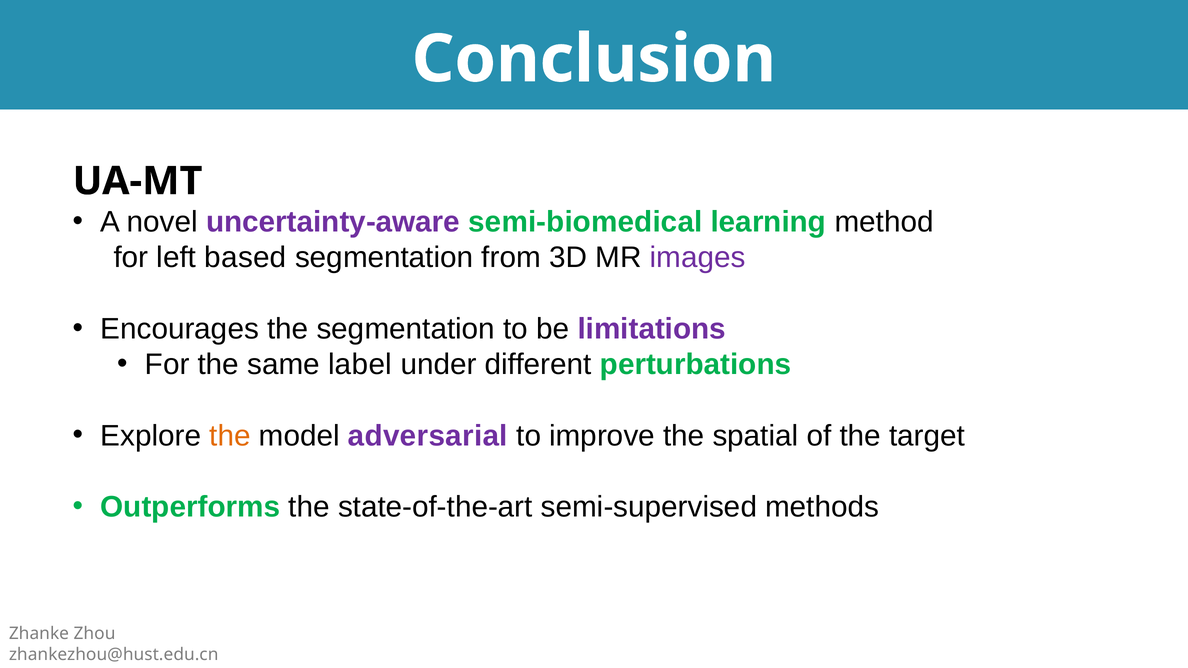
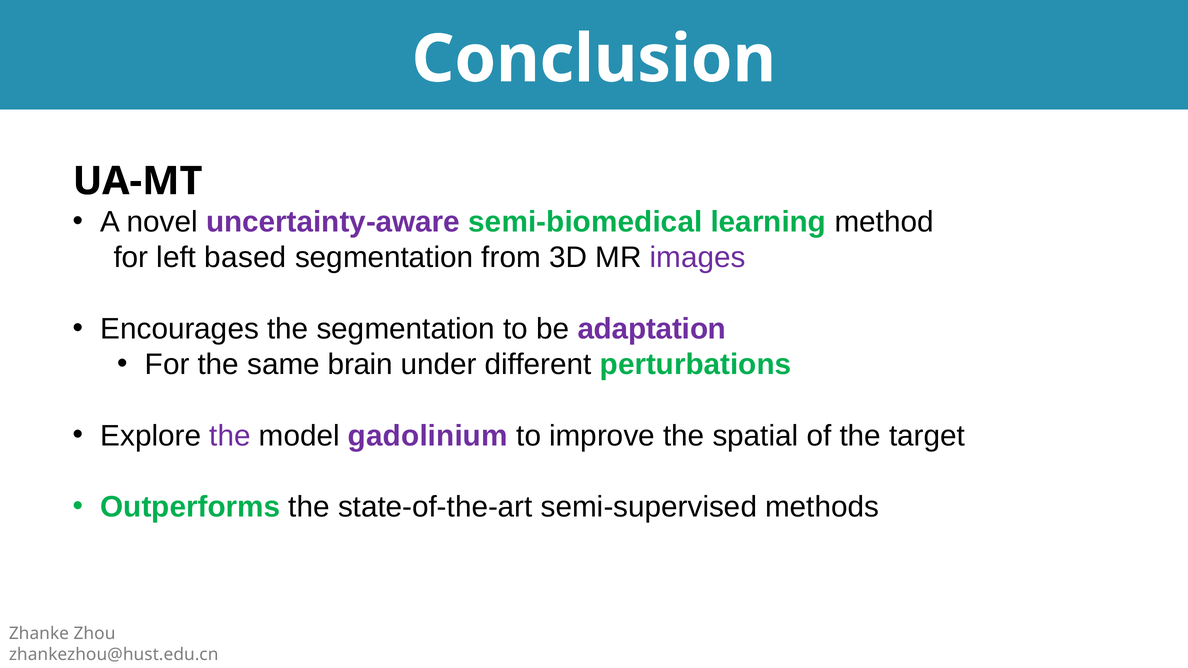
limitations: limitations -> adaptation
label: label -> brain
the at (230, 436) colour: orange -> purple
adversarial: adversarial -> gadolinium
